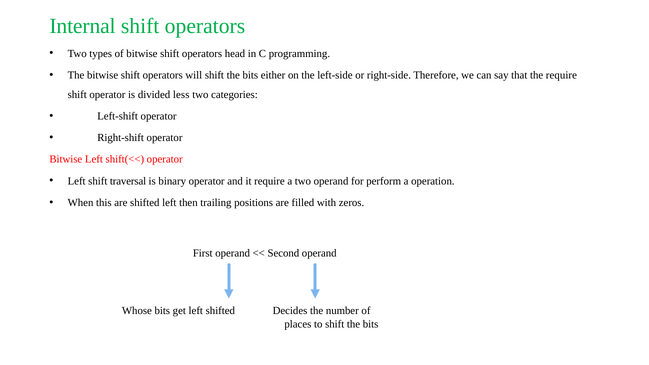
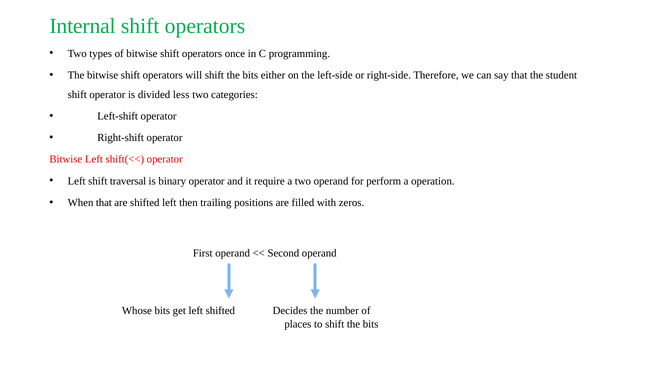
head: head -> once
the require: require -> student
When this: this -> that
